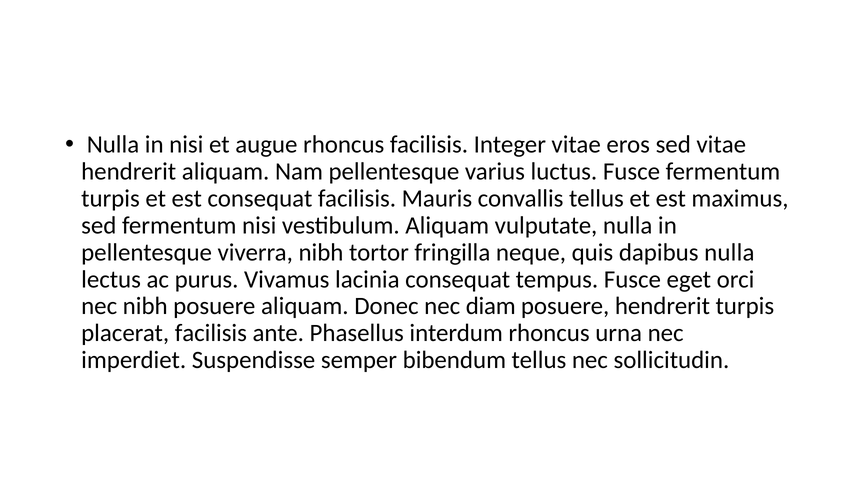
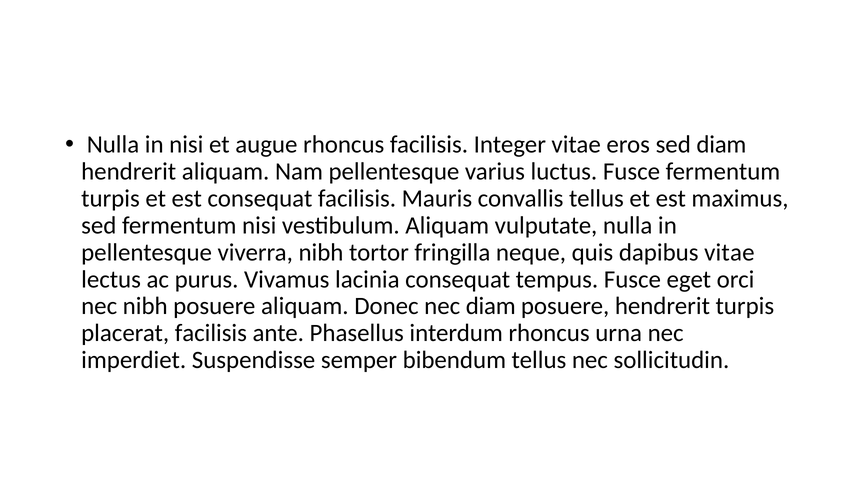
sed vitae: vitae -> diam
dapibus nulla: nulla -> vitae
